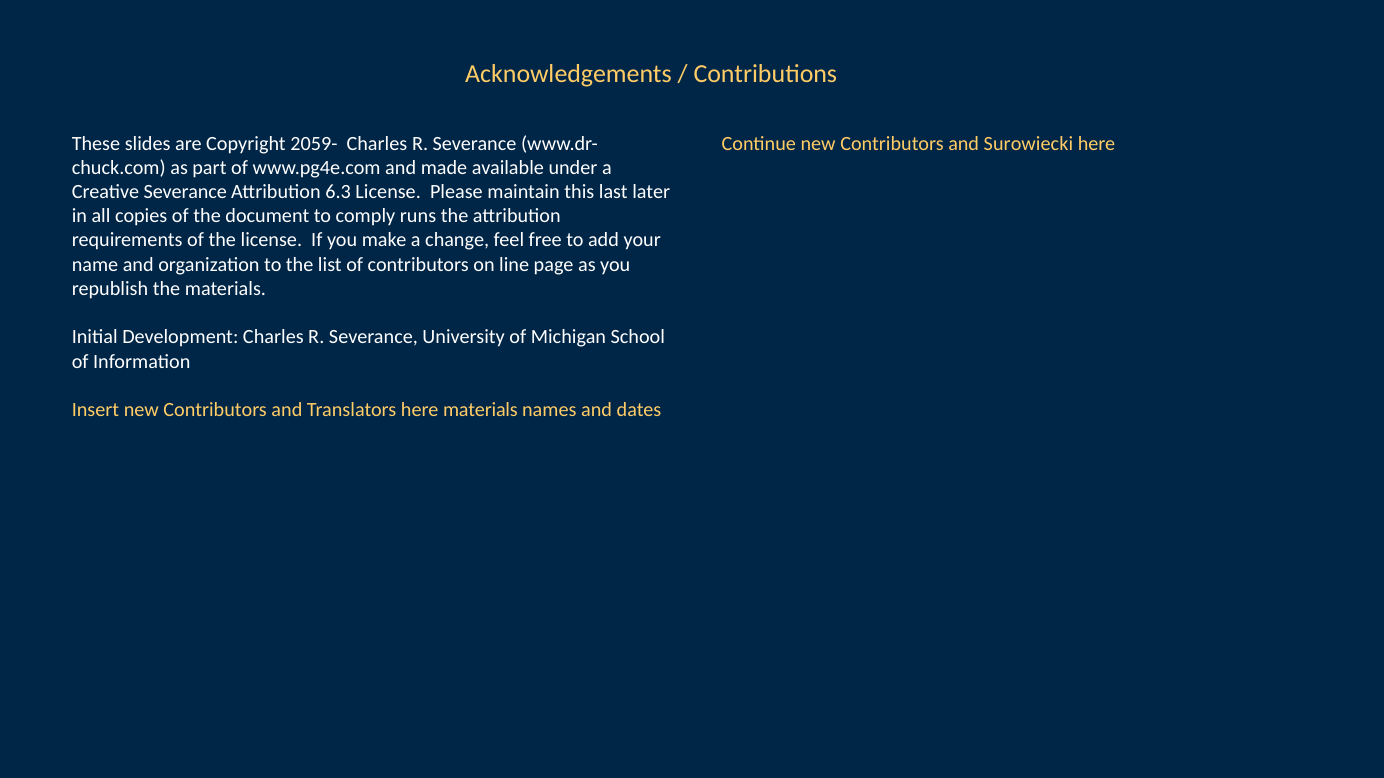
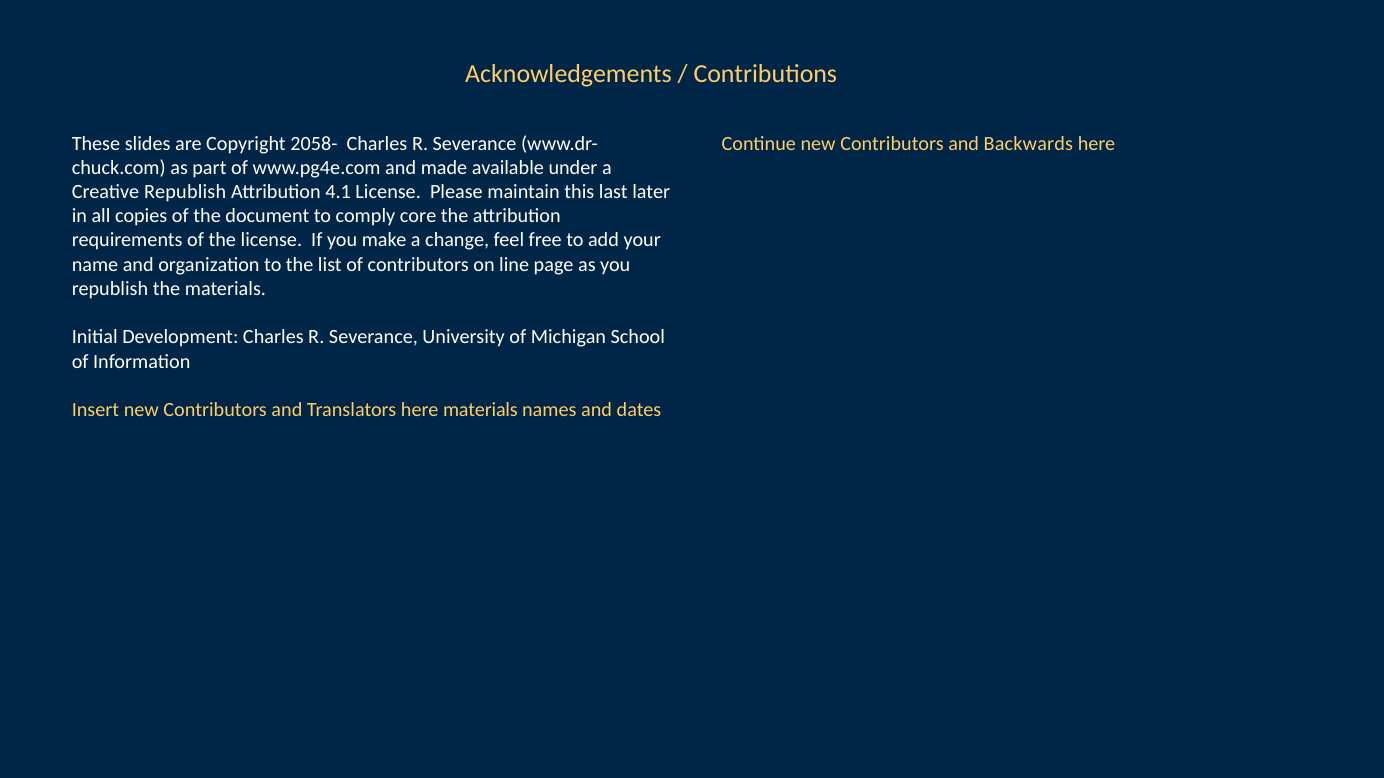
2059-: 2059- -> 2058-
Surowiecki: Surowiecki -> Backwards
Creative Severance: Severance -> Republish
6.3: 6.3 -> 4.1
runs: runs -> core
